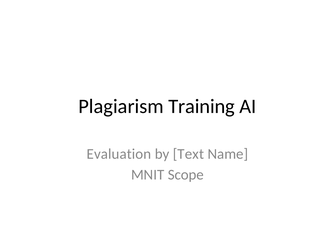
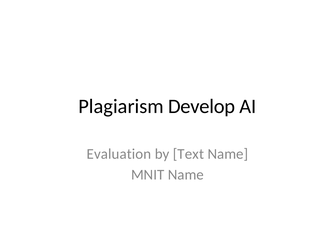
Training: Training -> Develop
MNIT Scope: Scope -> Name
